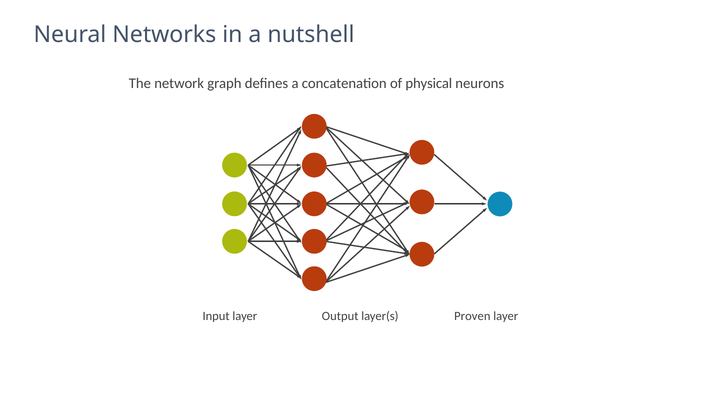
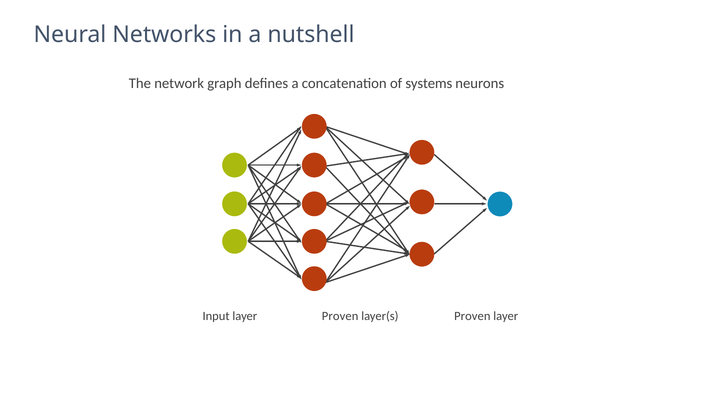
physical: physical -> systems
layer Output: Output -> Proven
